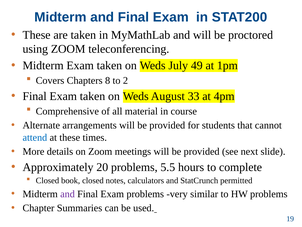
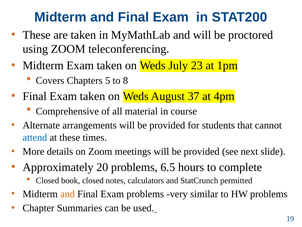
49: 49 -> 23
8: 8 -> 5
2: 2 -> 8
33: 33 -> 37
5.5: 5.5 -> 6.5
and at (68, 193) colour: purple -> orange
